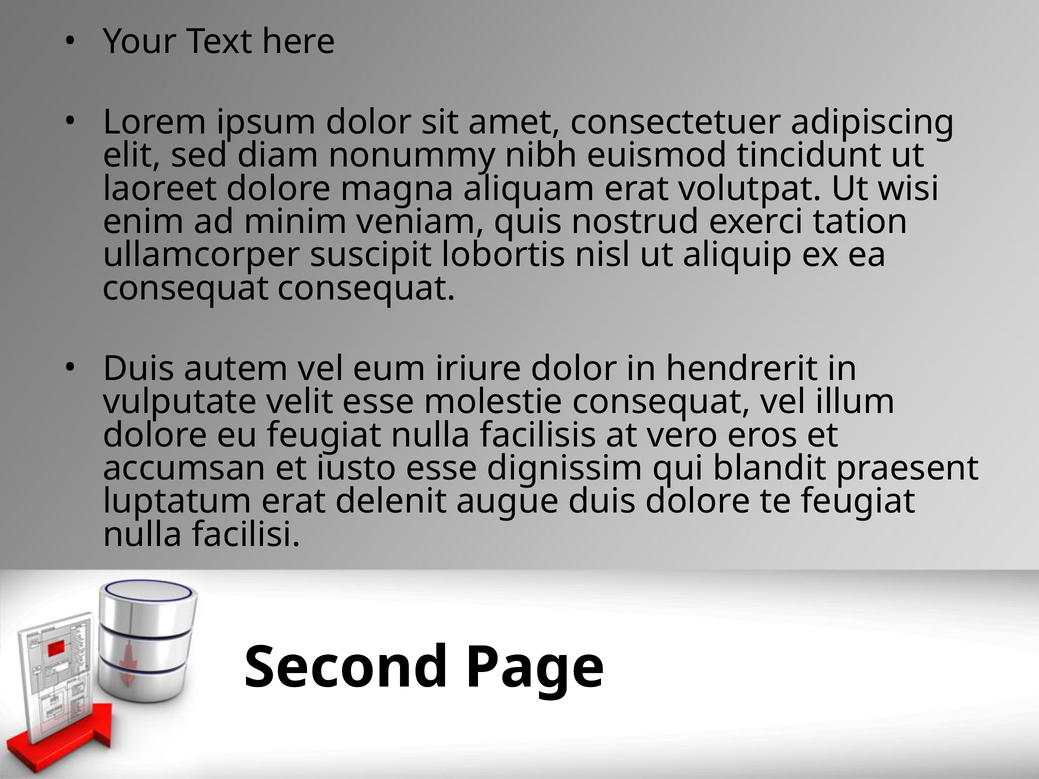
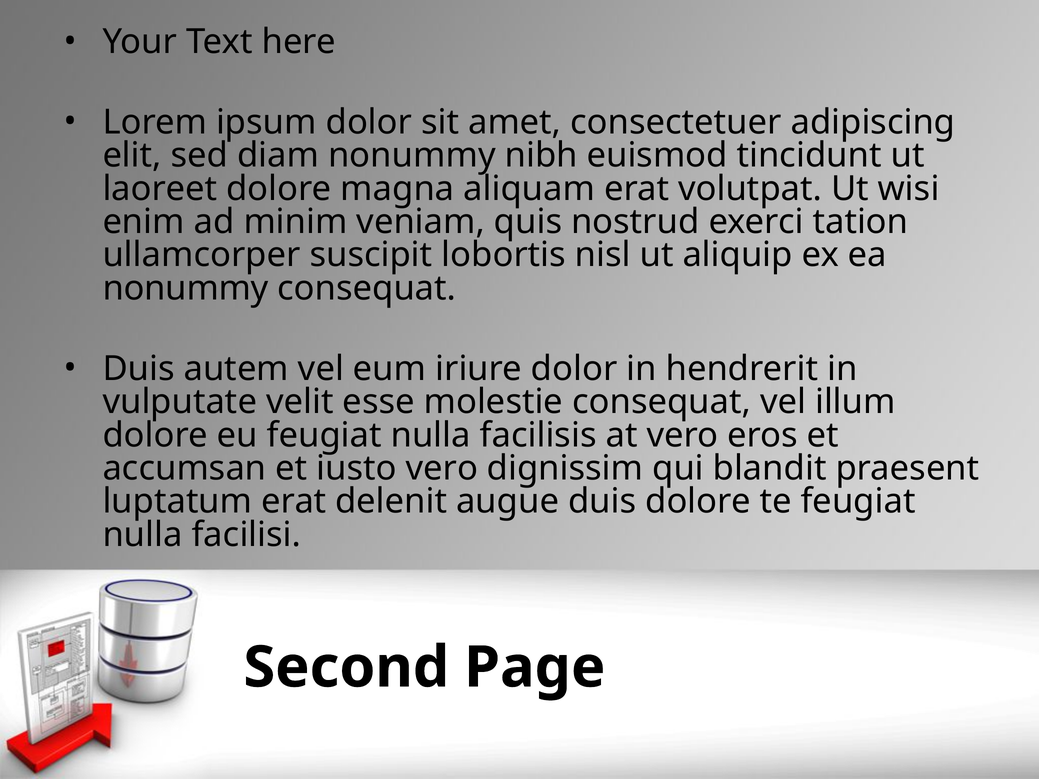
consequat at (186, 288): consequat -> nonummy
iusto esse: esse -> vero
